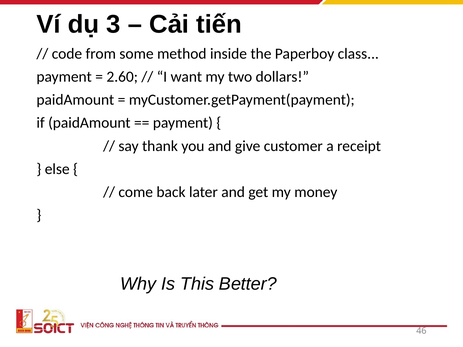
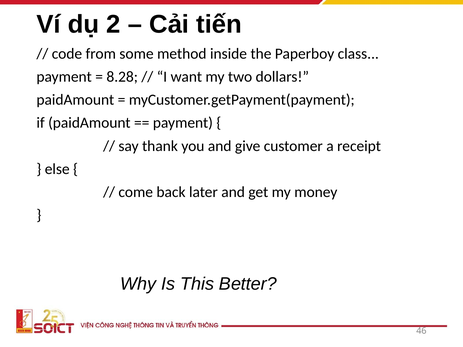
3: 3 -> 2
2.60: 2.60 -> 8.28
